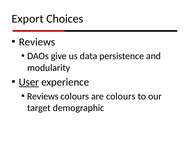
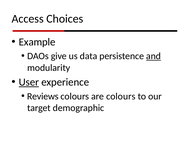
Export: Export -> Access
Reviews at (37, 42): Reviews -> Example
and underline: none -> present
